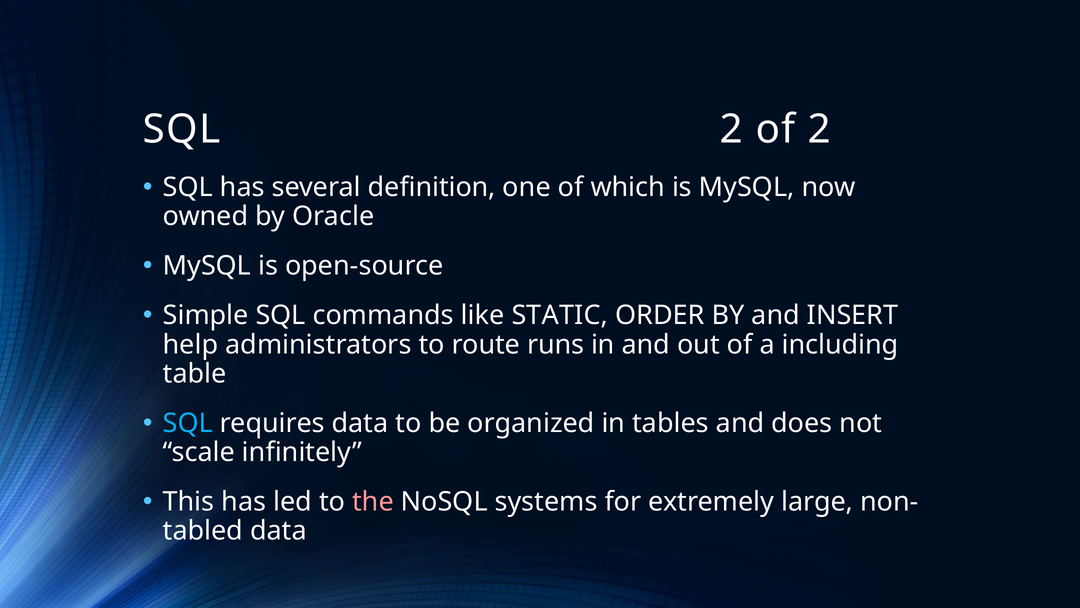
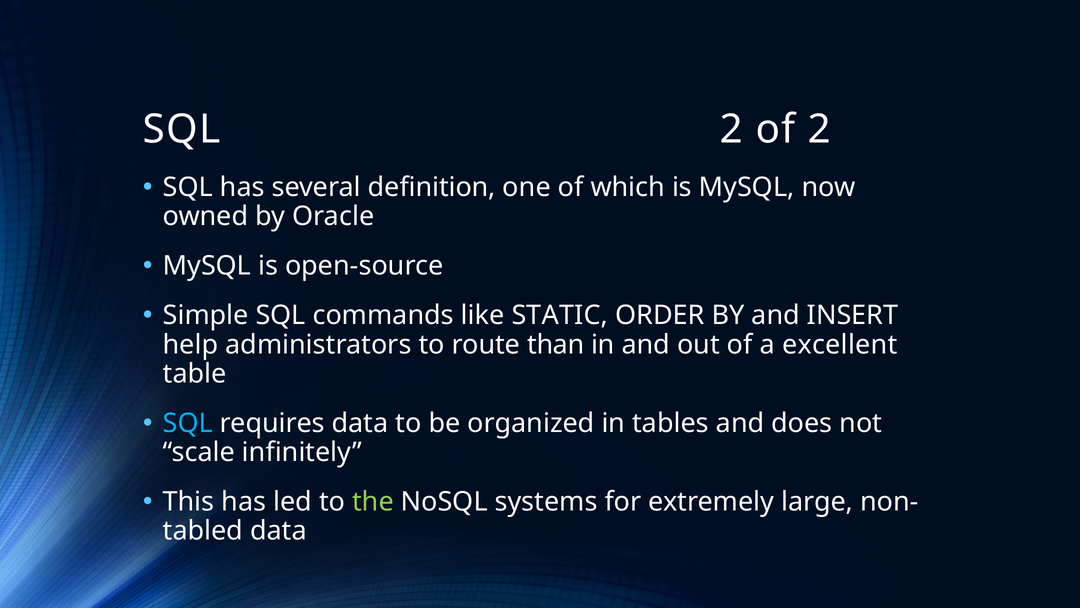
runs: runs -> than
including: including -> excellent
the colour: pink -> light green
